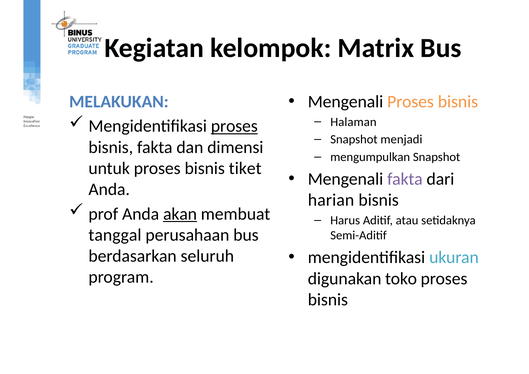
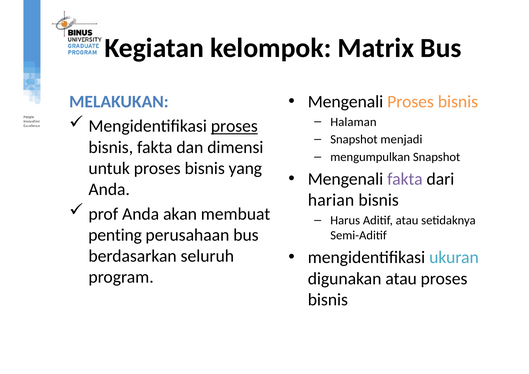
tiket: tiket -> yang
akan underline: present -> none
tanggal: tanggal -> penting
digunakan toko: toko -> atau
